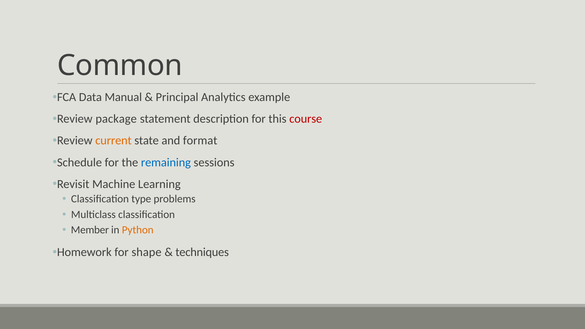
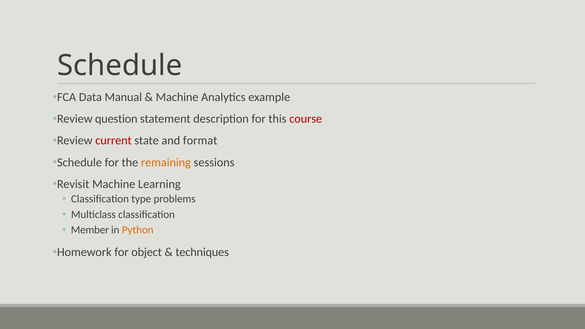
Common at (120, 66): Common -> Schedule
Principal at (177, 97): Principal -> Machine
package: package -> question
current colour: orange -> red
remaining colour: blue -> orange
shape: shape -> object
